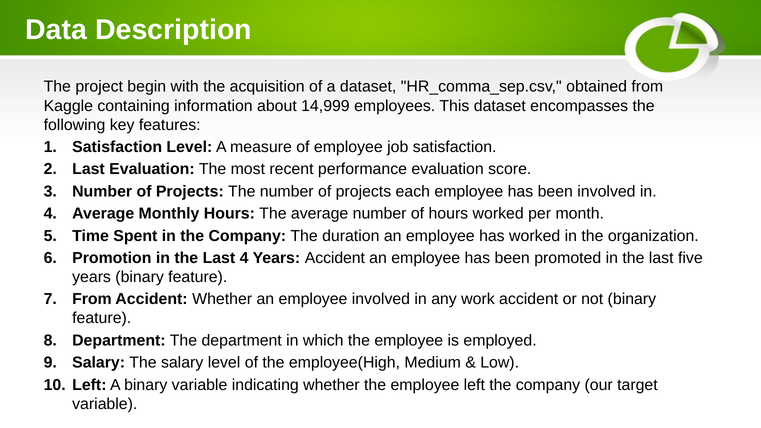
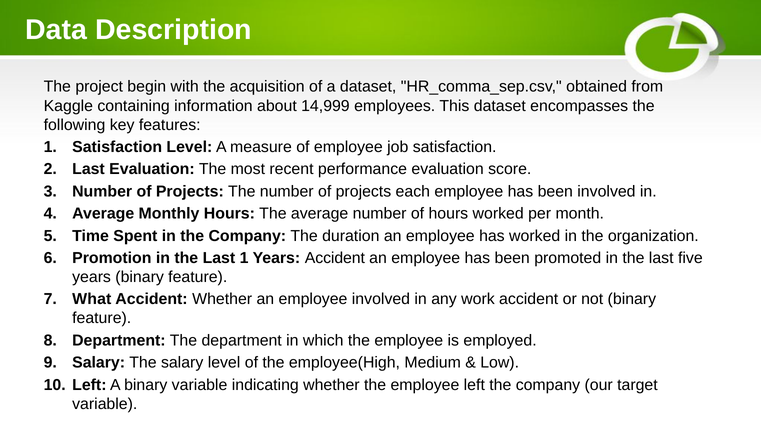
Last 4: 4 -> 1
From at (92, 299): From -> What
